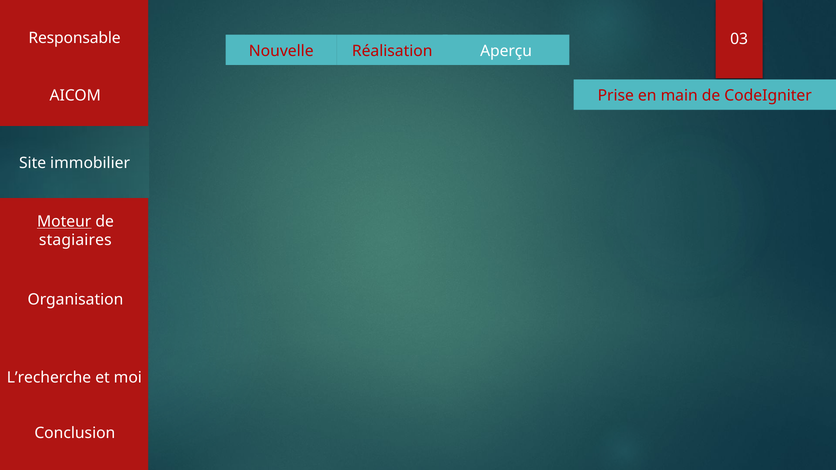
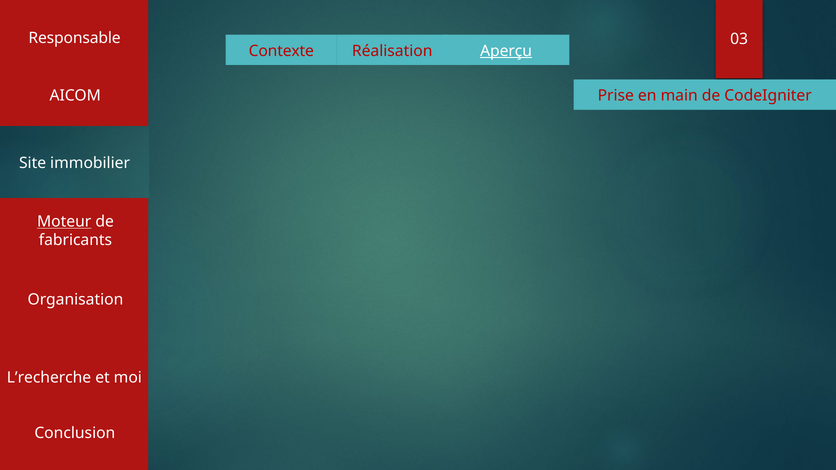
Nouvelle: Nouvelle -> Contexte
Aperçu underline: none -> present
stagiaires: stagiaires -> fabricants
